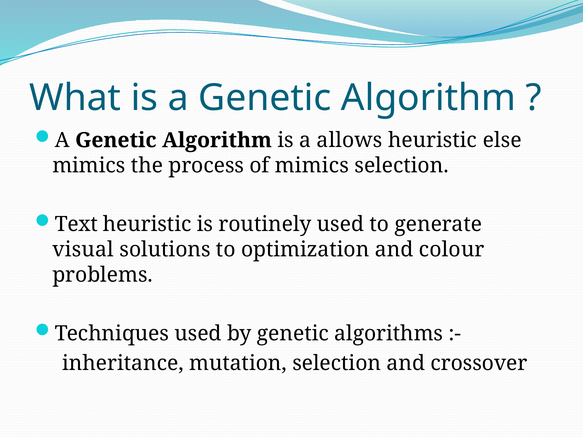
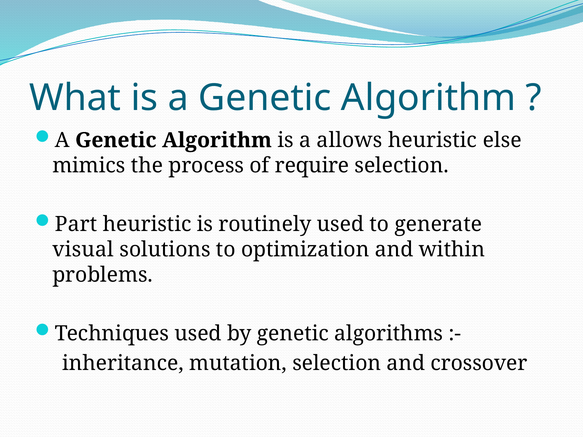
of mimics: mimics -> require
Text: Text -> Part
colour: colour -> within
